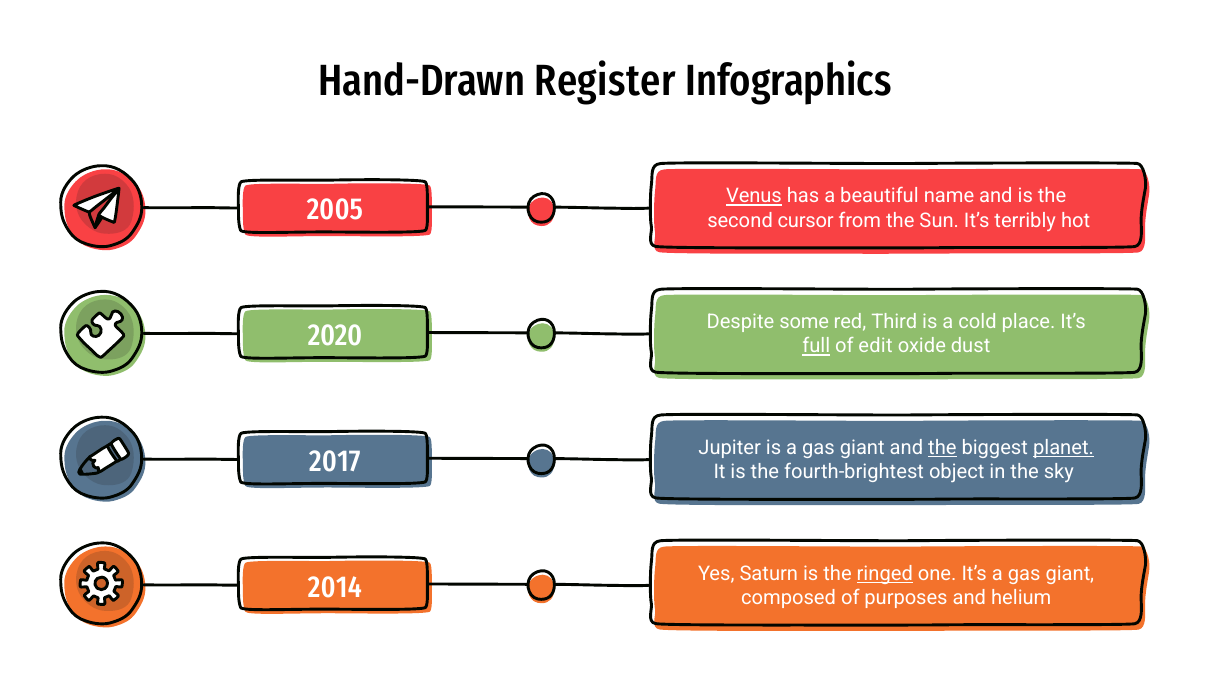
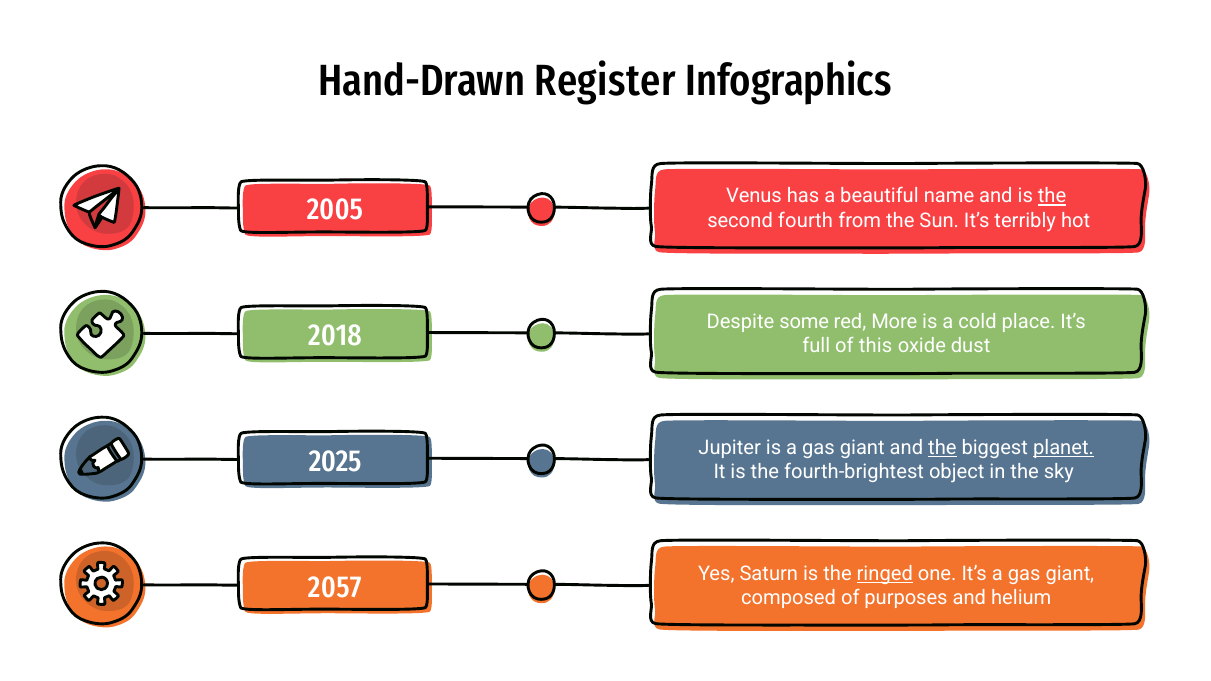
Venus underline: present -> none
the at (1052, 196) underline: none -> present
cursor: cursor -> fourth
2020: 2020 -> 2018
Third: Third -> More
full underline: present -> none
edit: edit -> this
2017: 2017 -> 2025
2014: 2014 -> 2057
